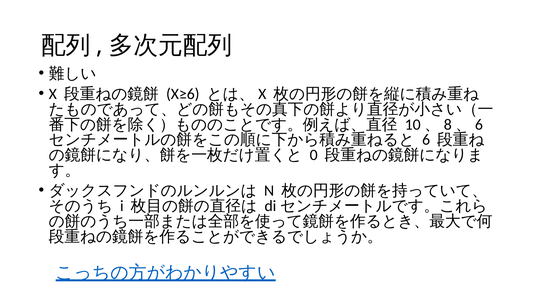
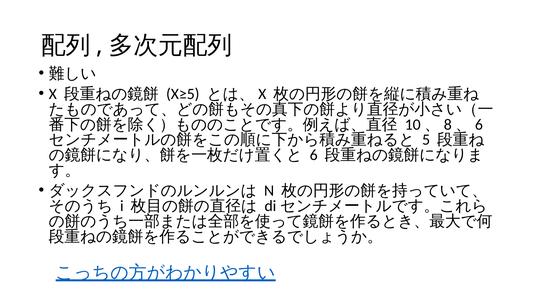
X≥6: X≥6 -> X≥5
6: 6 -> 5
0: 0 -> 6
